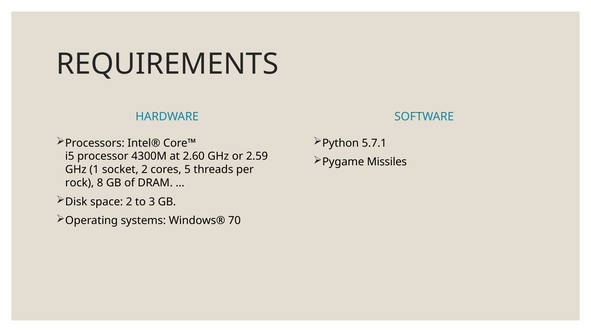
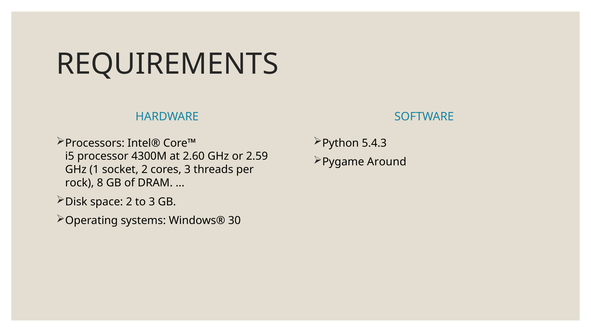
5.7.1: 5.7.1 -> 5.4.3
Missiles: Missiles -> Around
cores 5: 5 -> 3
70: 70 -> 30
